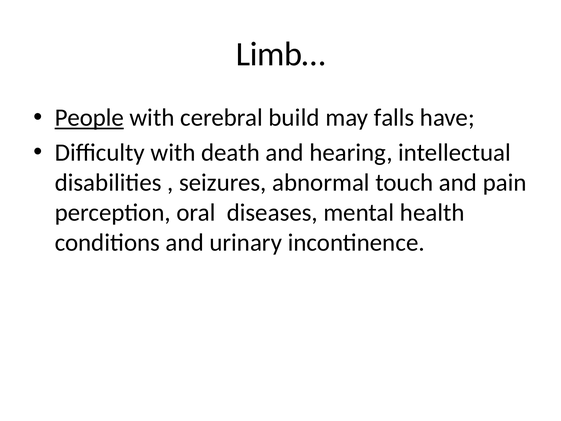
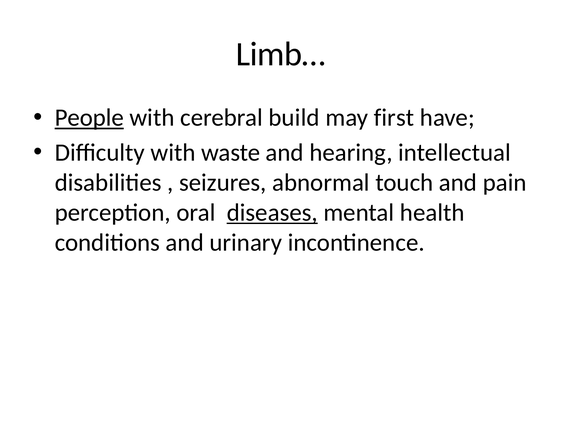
falls: falls -> first
death: death -> waste
diseases underline: none -> present
